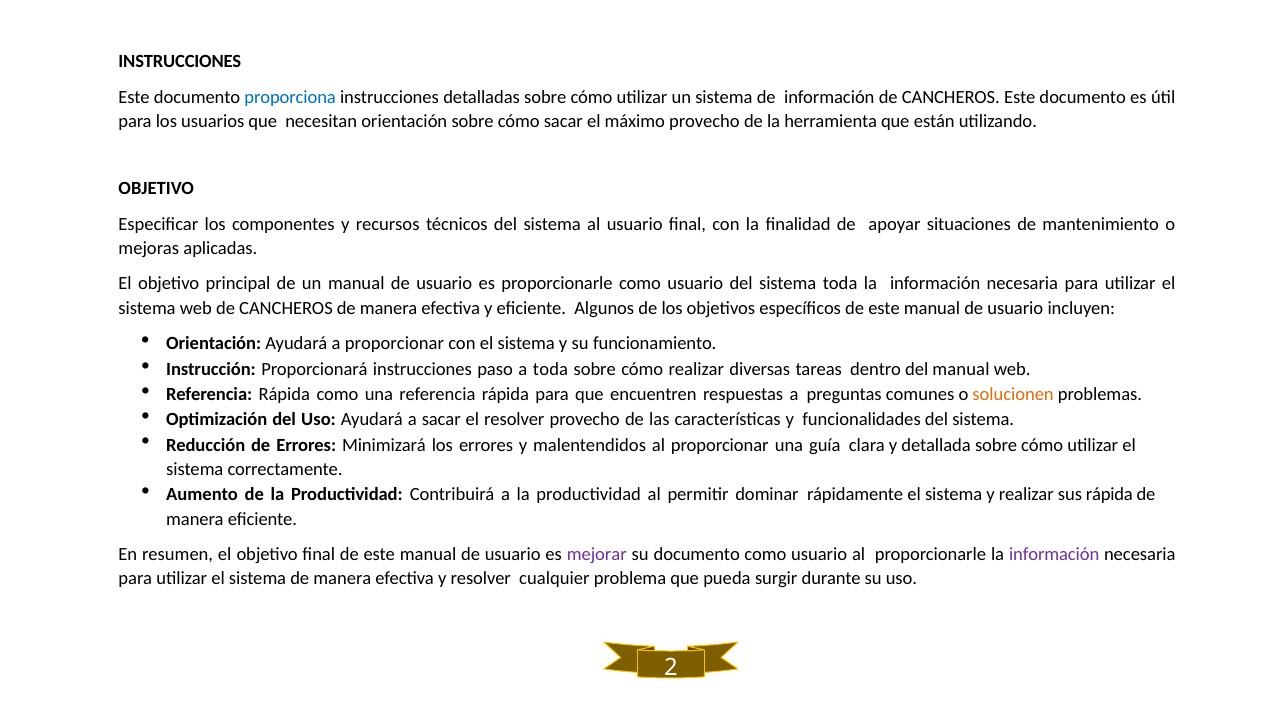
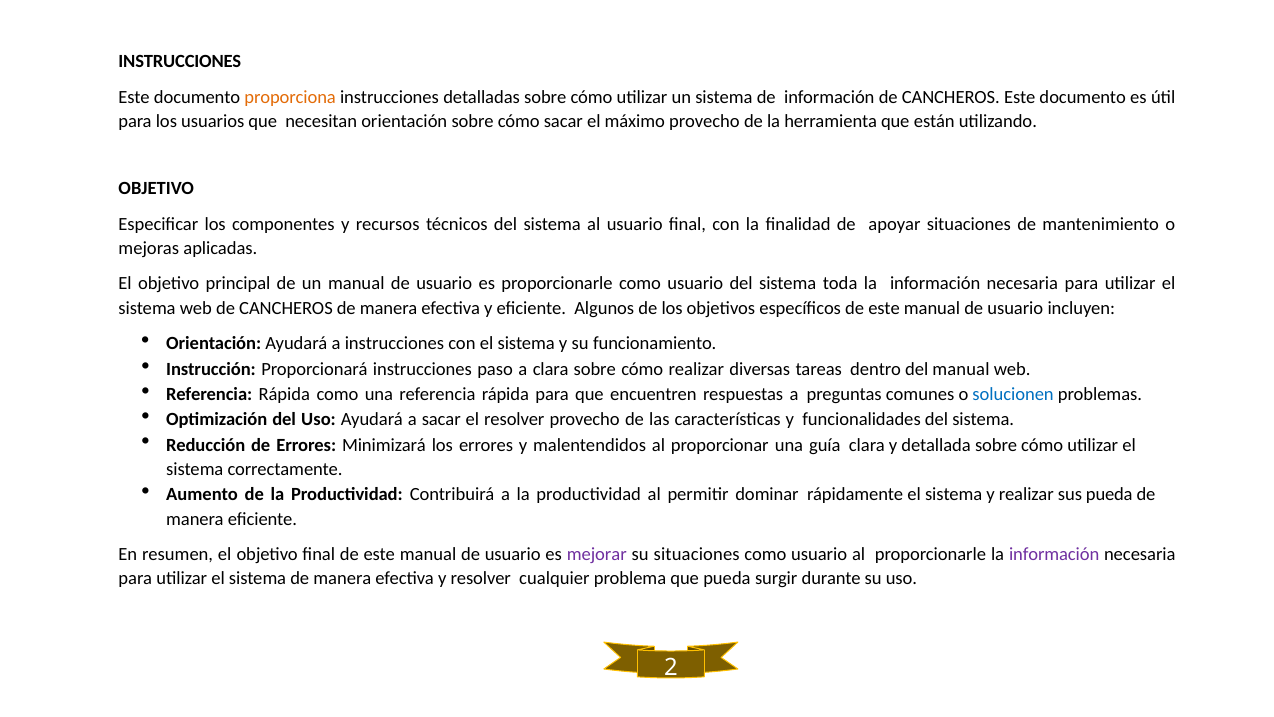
proporciona colour: blue -> orange
a proporcionar: proporcionar -> instrucciones
a toda: toda -> clara
solucionen colour: orange -> blue
sus rápida: rápida -> pueda
su documento: documento -> situaciones
